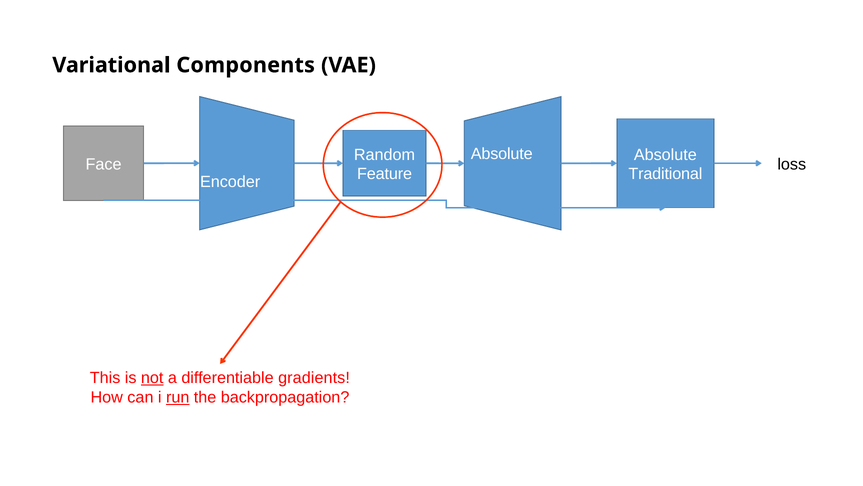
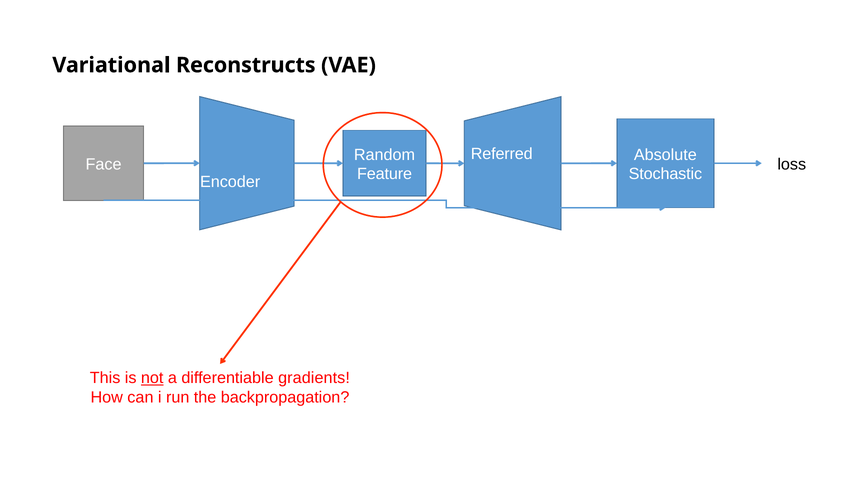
Components: Components -> Reconstructs
Absolute at (502, 154): Absolute -> Referred
Traditional: Traditional -> Stochastic
run underline: present -> none
